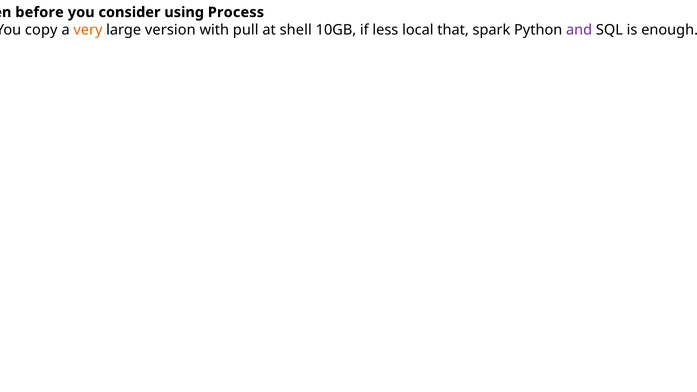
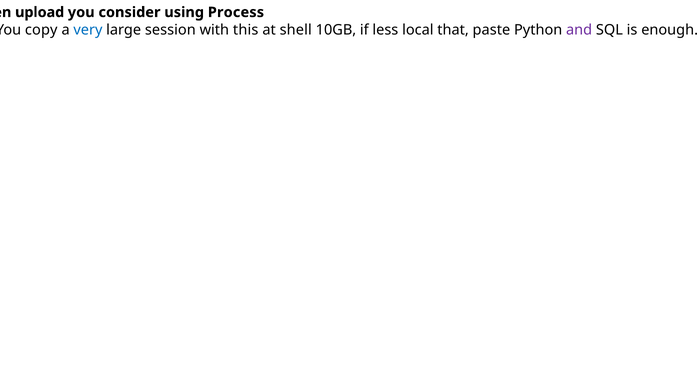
before: before -> upload
very colour: orange -> blue
version: version -> session
pull: pull -> this
spark: spark -> paste
